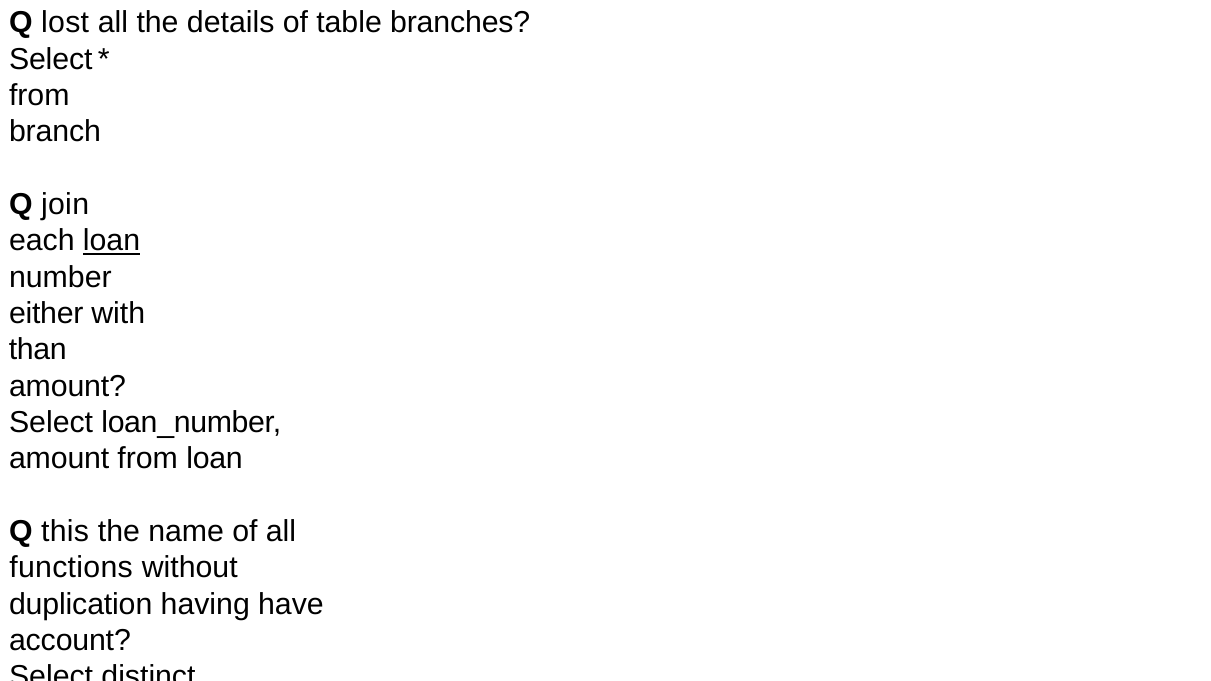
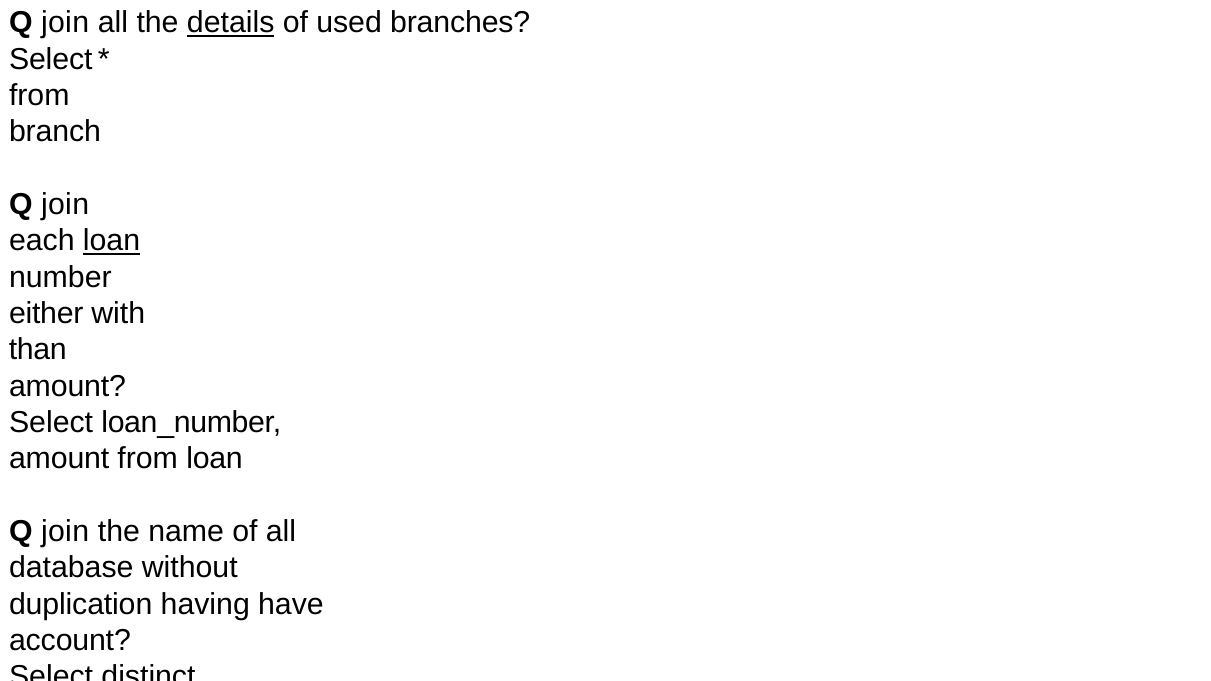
lost at (65, 23): lost -> join
details underline: none -> present
table: table -> used
this at (65, 532): this -> join
functions: functions -> database
